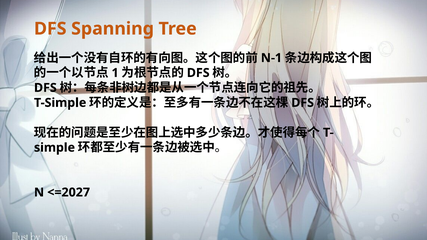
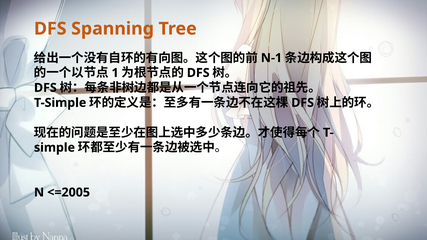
<=2027: <=2027 -> <=2005
